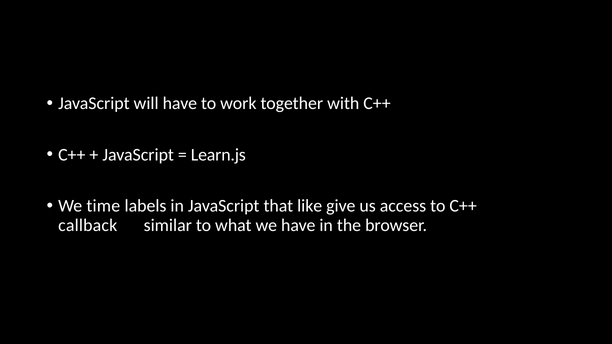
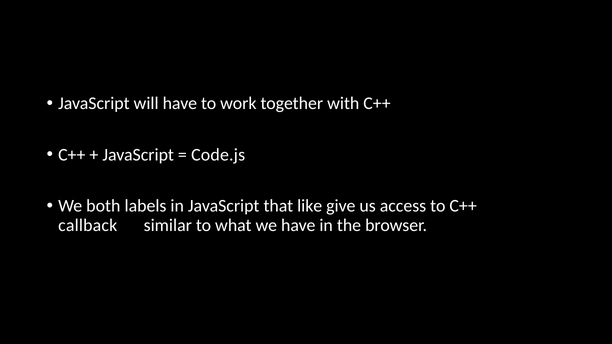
Learn.js: Learn.js -> Code.js
time: time -> both
